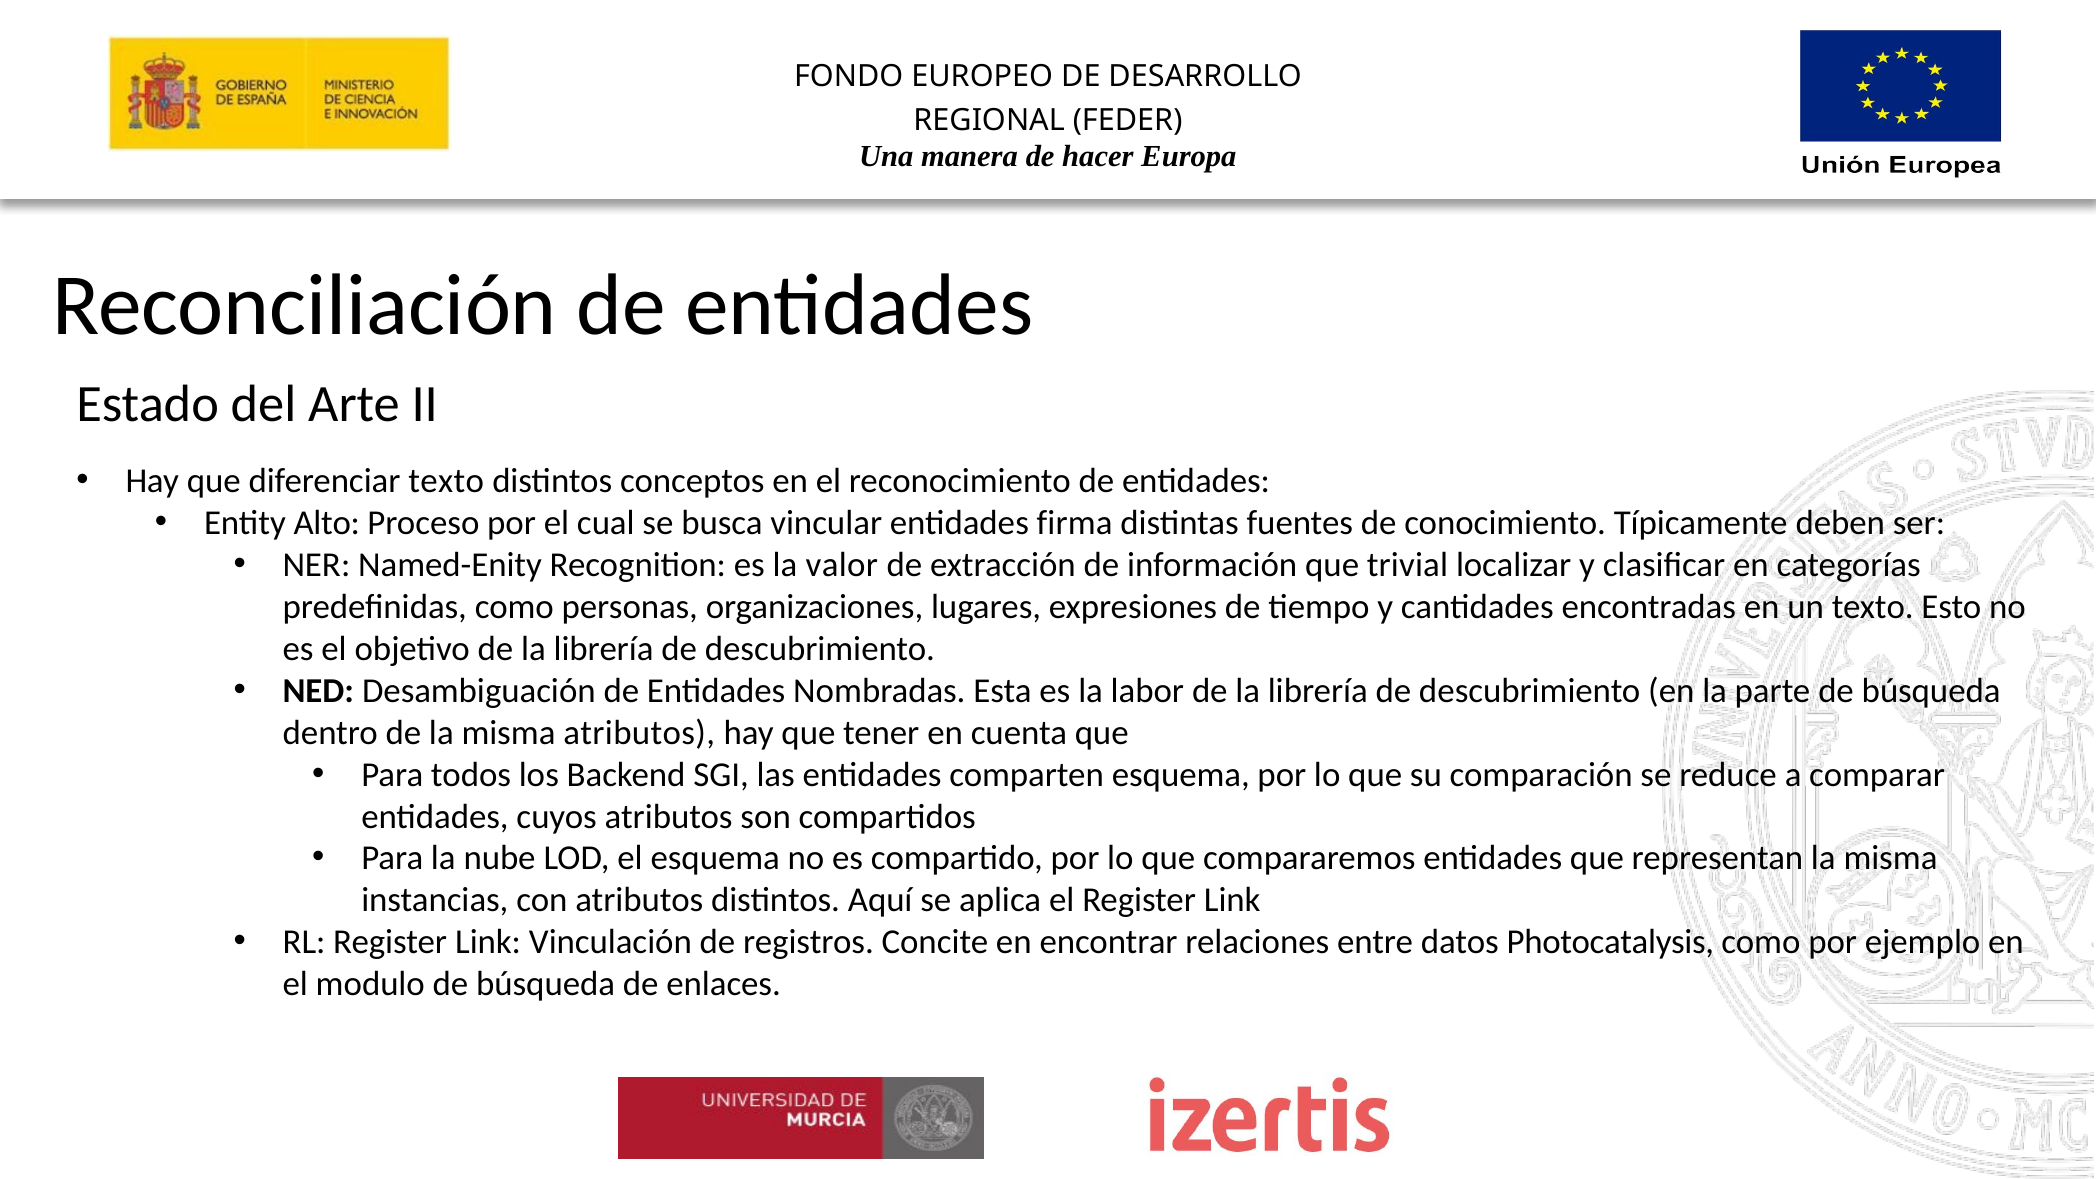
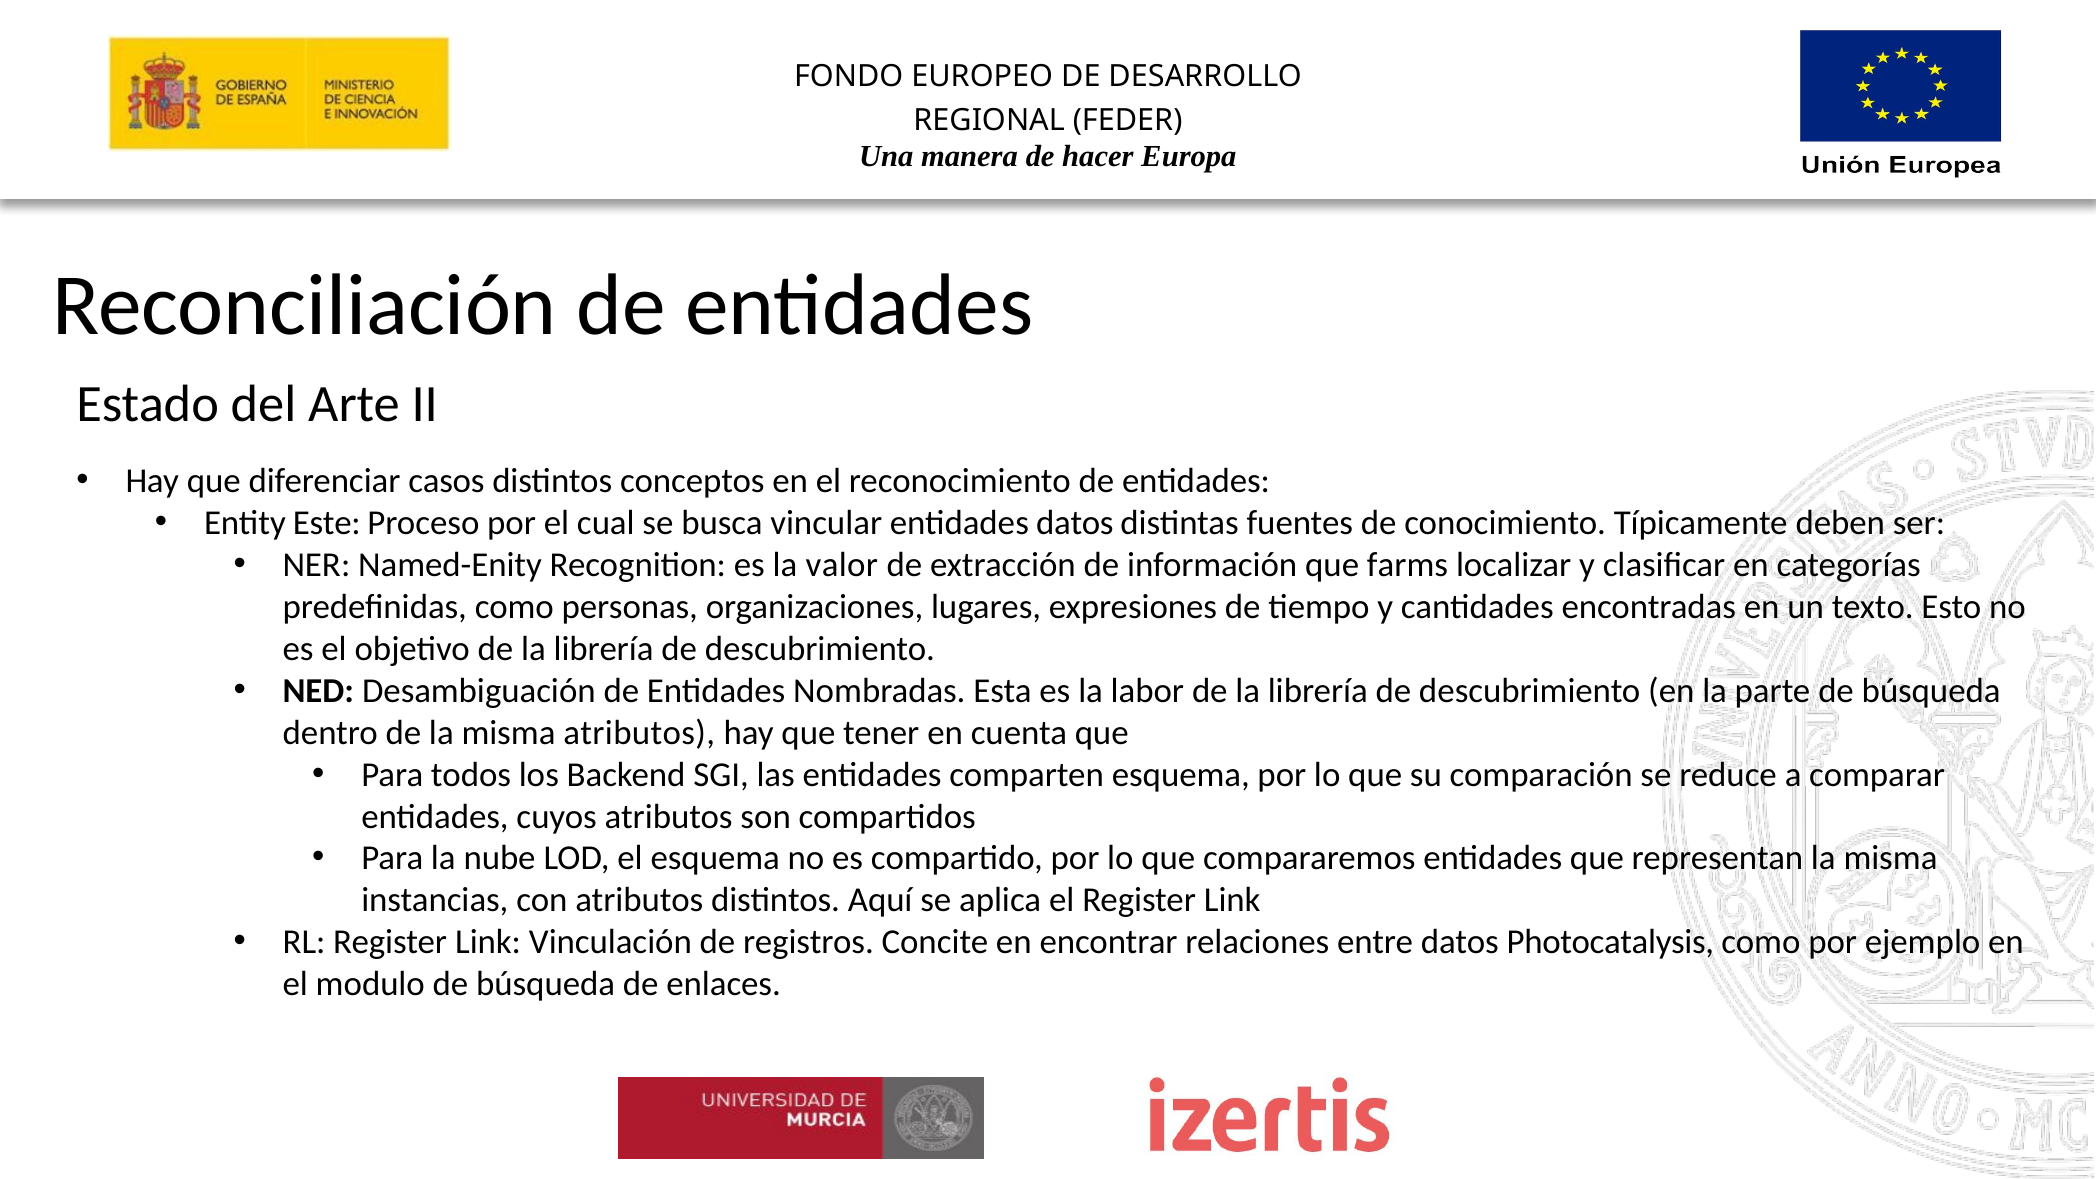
diferenciar texto: texto -> casos
Alto: Alto -> Este
entidades firma: firma -> datos
trivial: trivial -> farms
